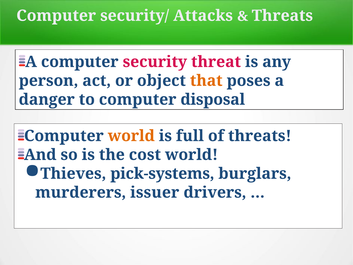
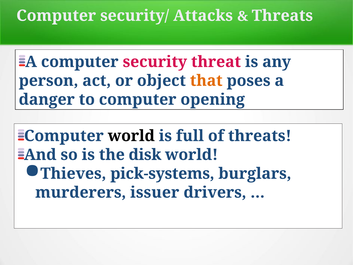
disposal: disposal -> opening
world at (131, 136) colour: orange -> black
cost: cost -> disk
